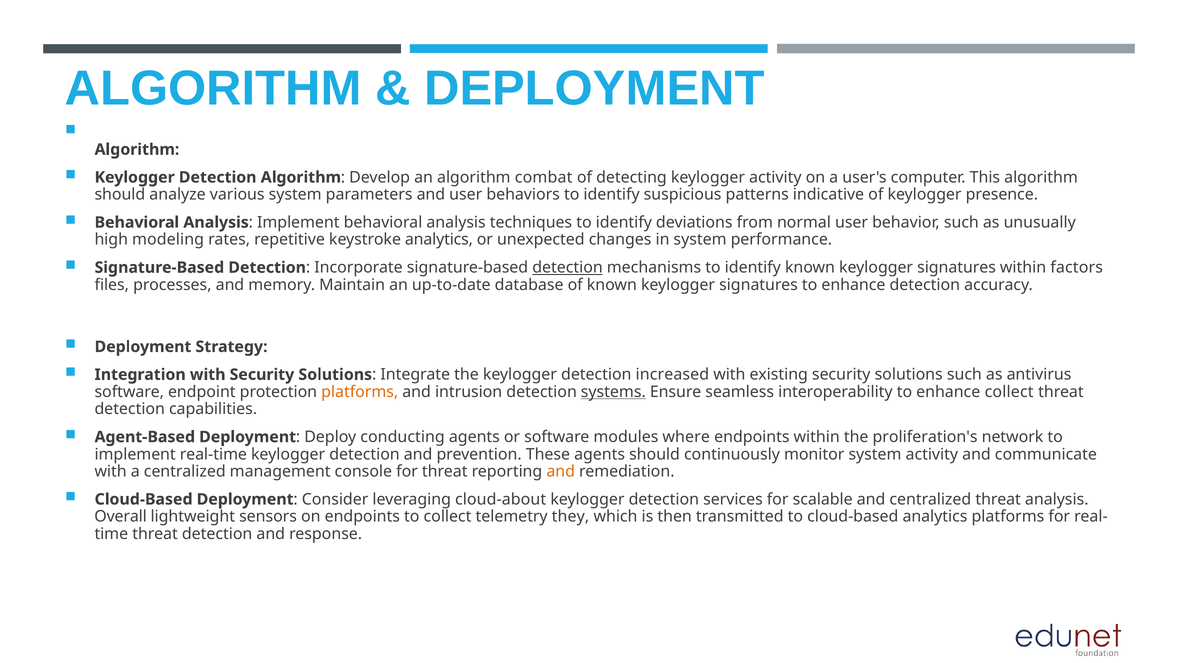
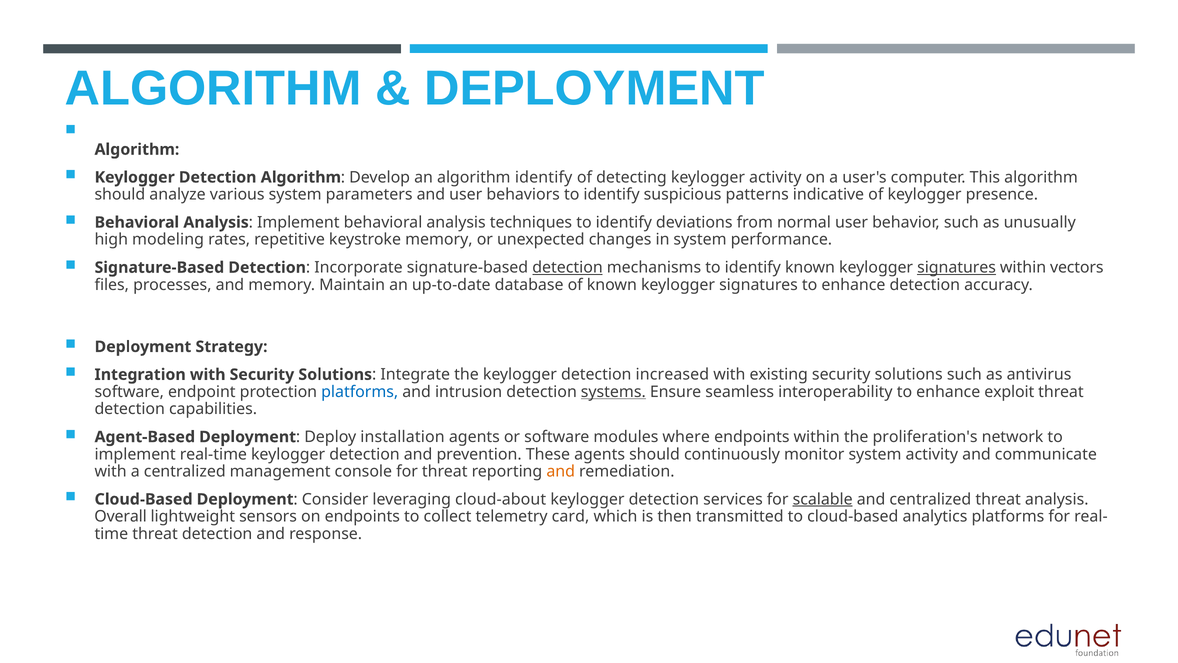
algorithm combat: combat -> identify
keystroke analytics: analytics -> memory
signatures at (957, 267) underline: none -> present
factors: factors -> vectors
platforms at (360, 392) colour: orange -> blue
enhance collect: collect -> exploit
conducting: conducting -> installation
scalable underline: none -> present
they: they -> card
